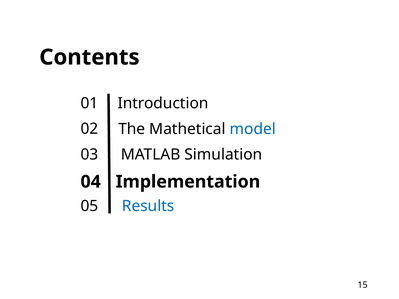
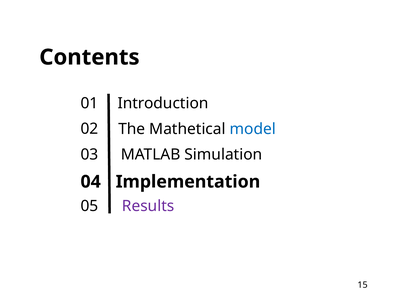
Results colour: blue -> purple
